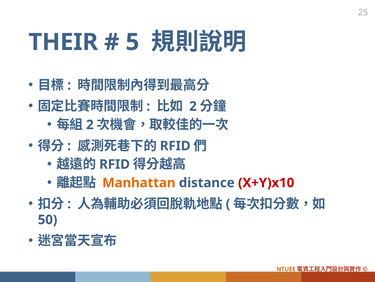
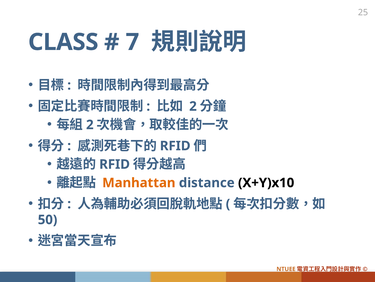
THEIR: THEIR -> CLASS
5: 5 -> 7
X+Y)x10 colour: red -> black
